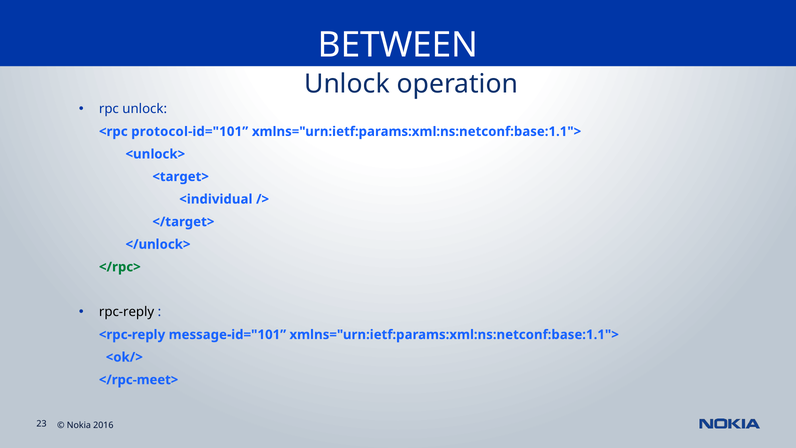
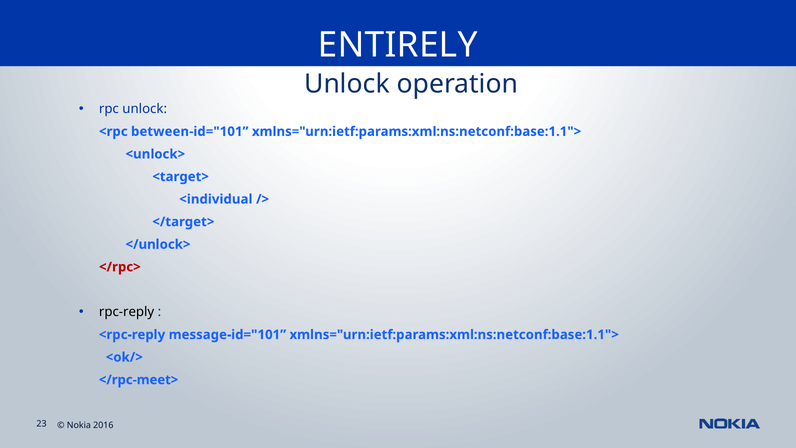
BETWEEN: BETWEEN -> ENTIRELY
protocol-id="101: protocol-id="101 -> between-id="101
</rpc> colour: green -> red
